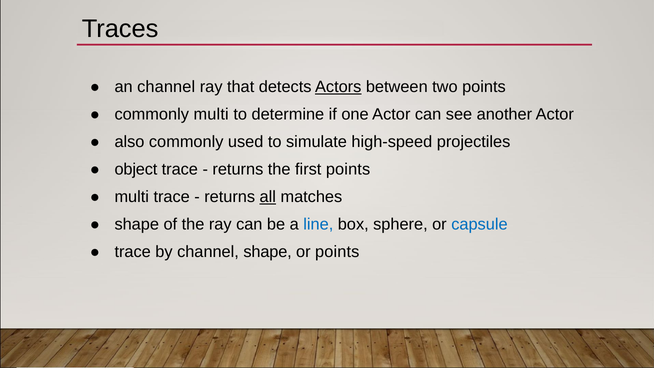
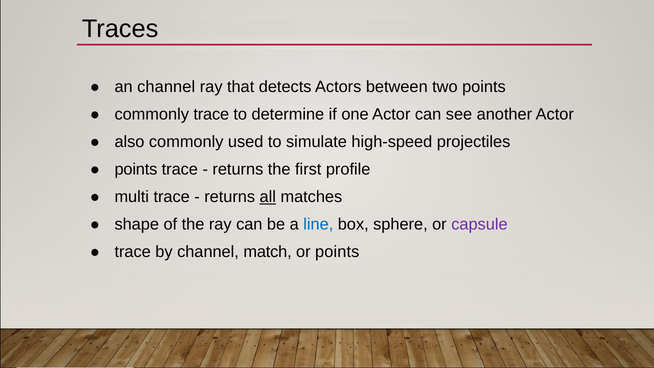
Actors underline: present -> none
commonly multi: multi -> trace
object at (136, 169): object -> points
first points: points -> profile
capsule colour: blue -> purple
channel shape: shape -> match
